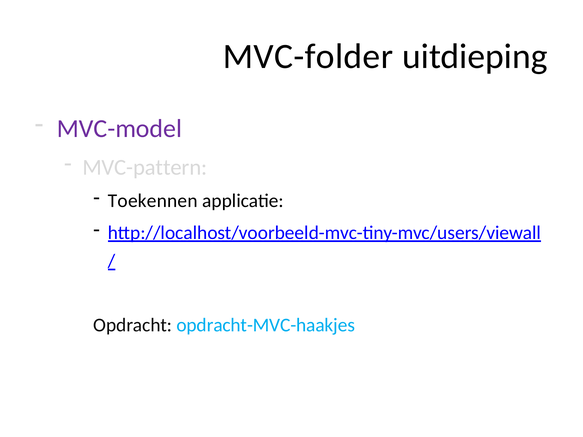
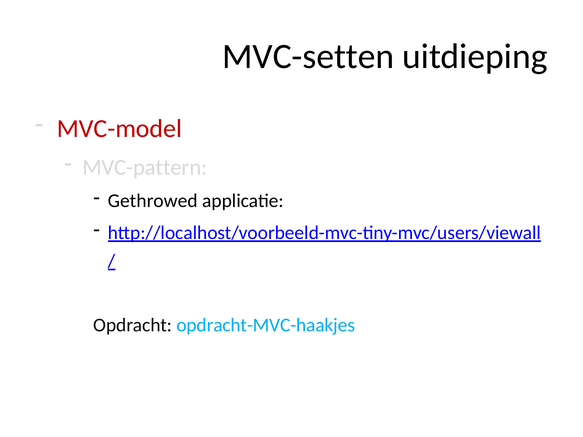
MVC-folder: MVC-folder -> MVC-setten
MVC-model colour: purple -> red
Toekennen: Toekennen -> Gethrowed
